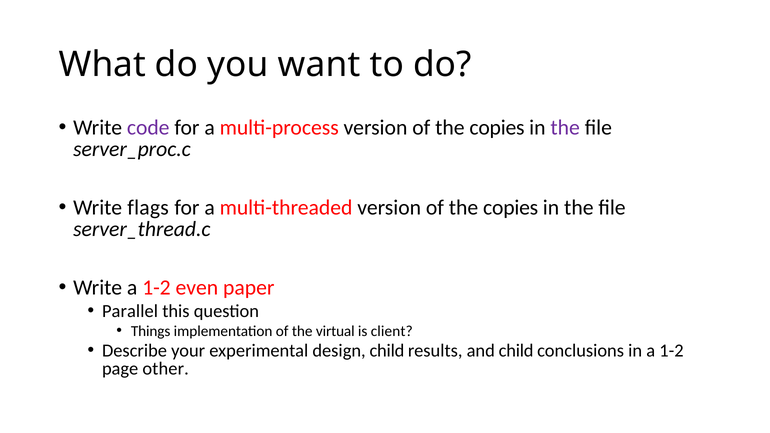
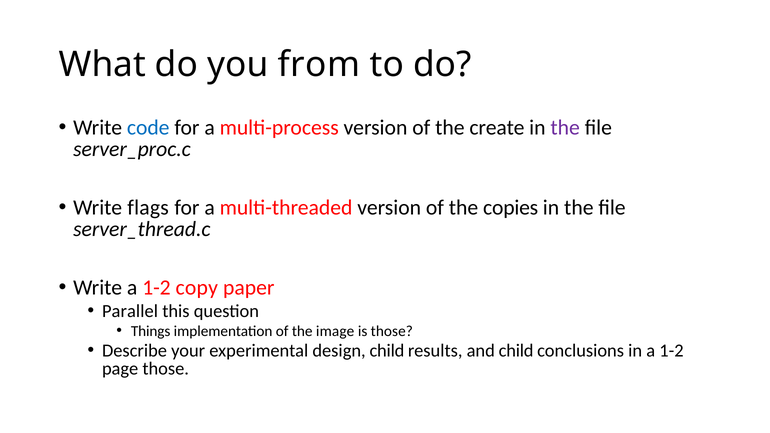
want: want -> from
code colour: purple -> blue
copies at (497, 128): copies -> create
even: even -> copy
virtual: virtual -> image
is client: client -> those
page other: other -> those
